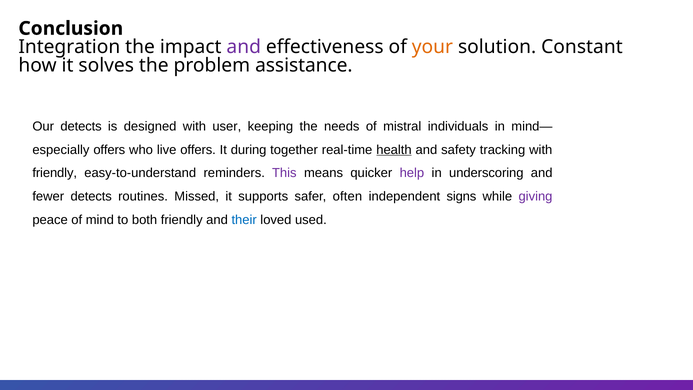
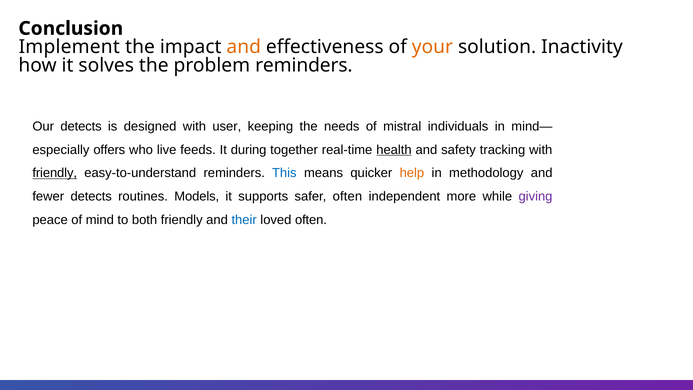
Integration: Integration -> Implement
and at (244, 47) colour: purple -> orange
Constant: Constant -> Inactivity
problem assistance: assistance -> reminders
live offers: offers -> feeds
friendly at (55, 173) underline: none -> present
This colour: purple -> blue
help colour: purple -> orange
underscoring: underscoring -> methodology
Missed: Missed -> Models
signs: signs -> more
loved used: used -> often
